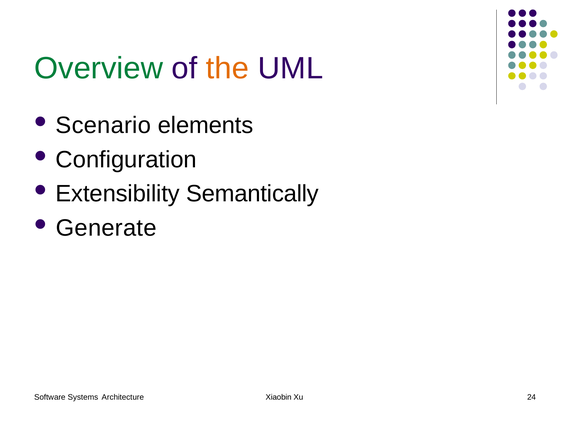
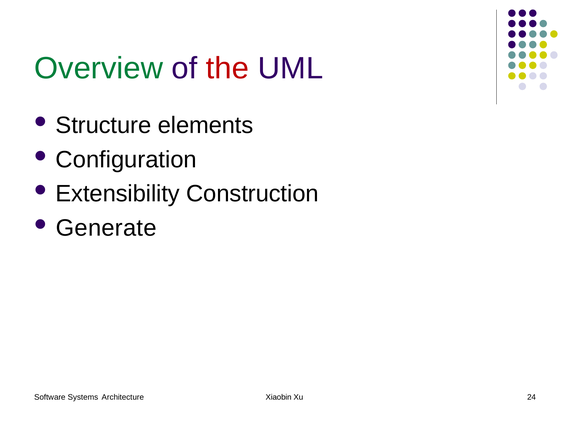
the colour: orange -> red
Scenario: Scenario -> Structure
Semantically: Semantically -> Construction
